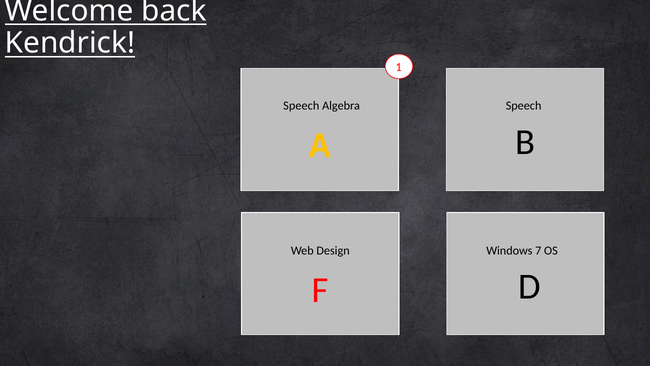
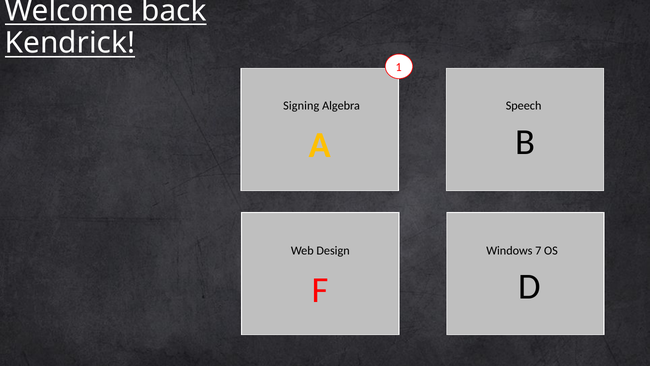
Speech at (301, 106): Speech -> Signing
